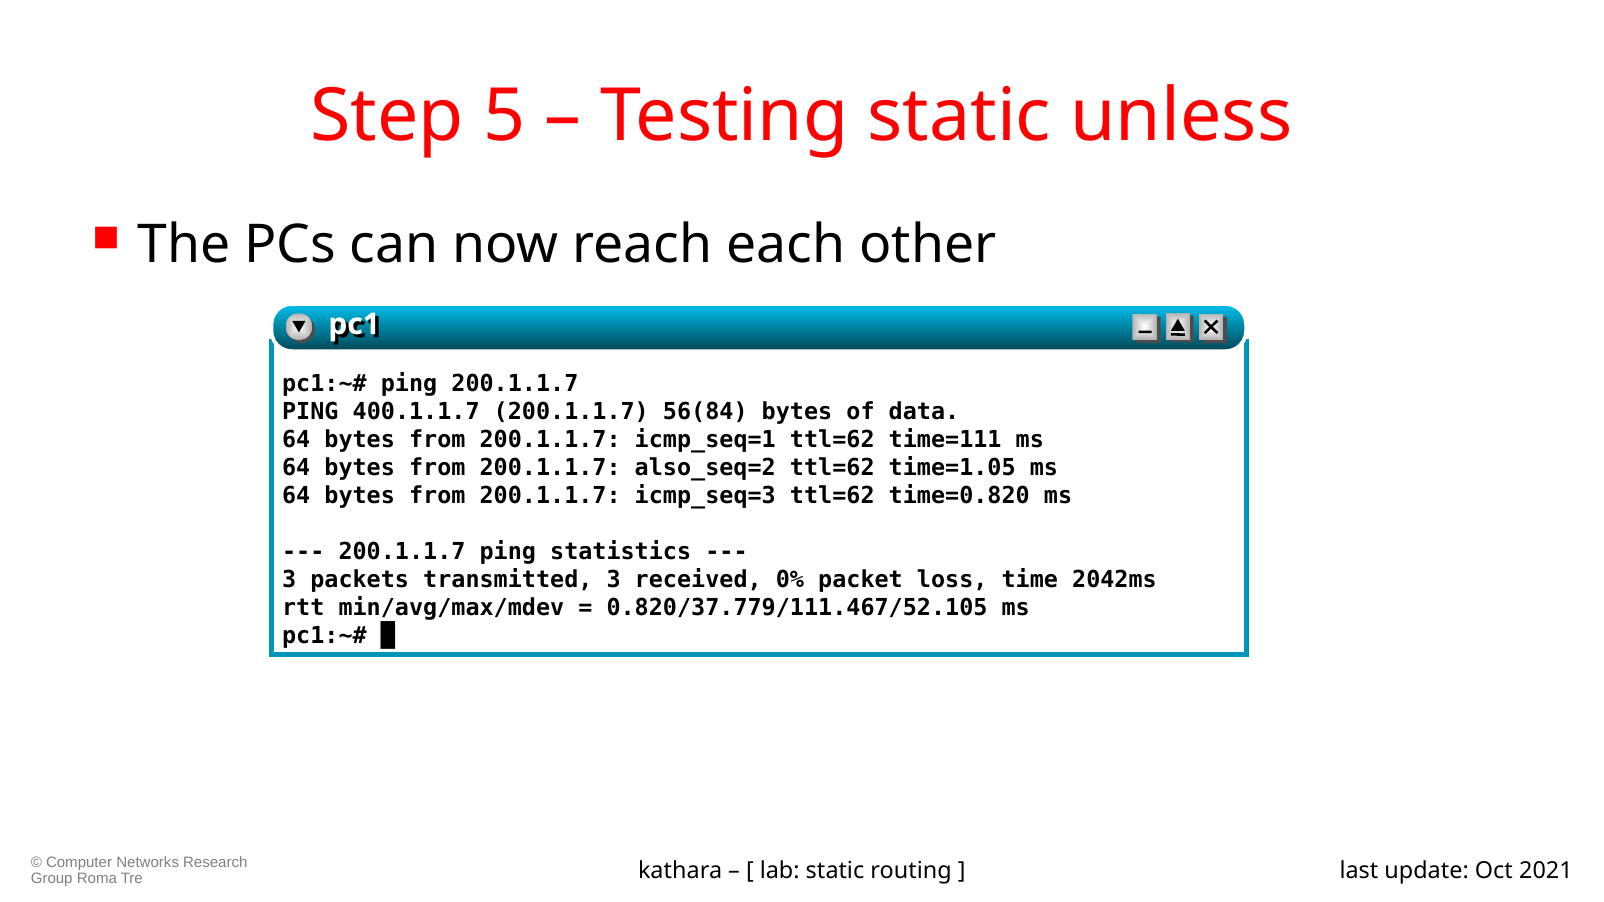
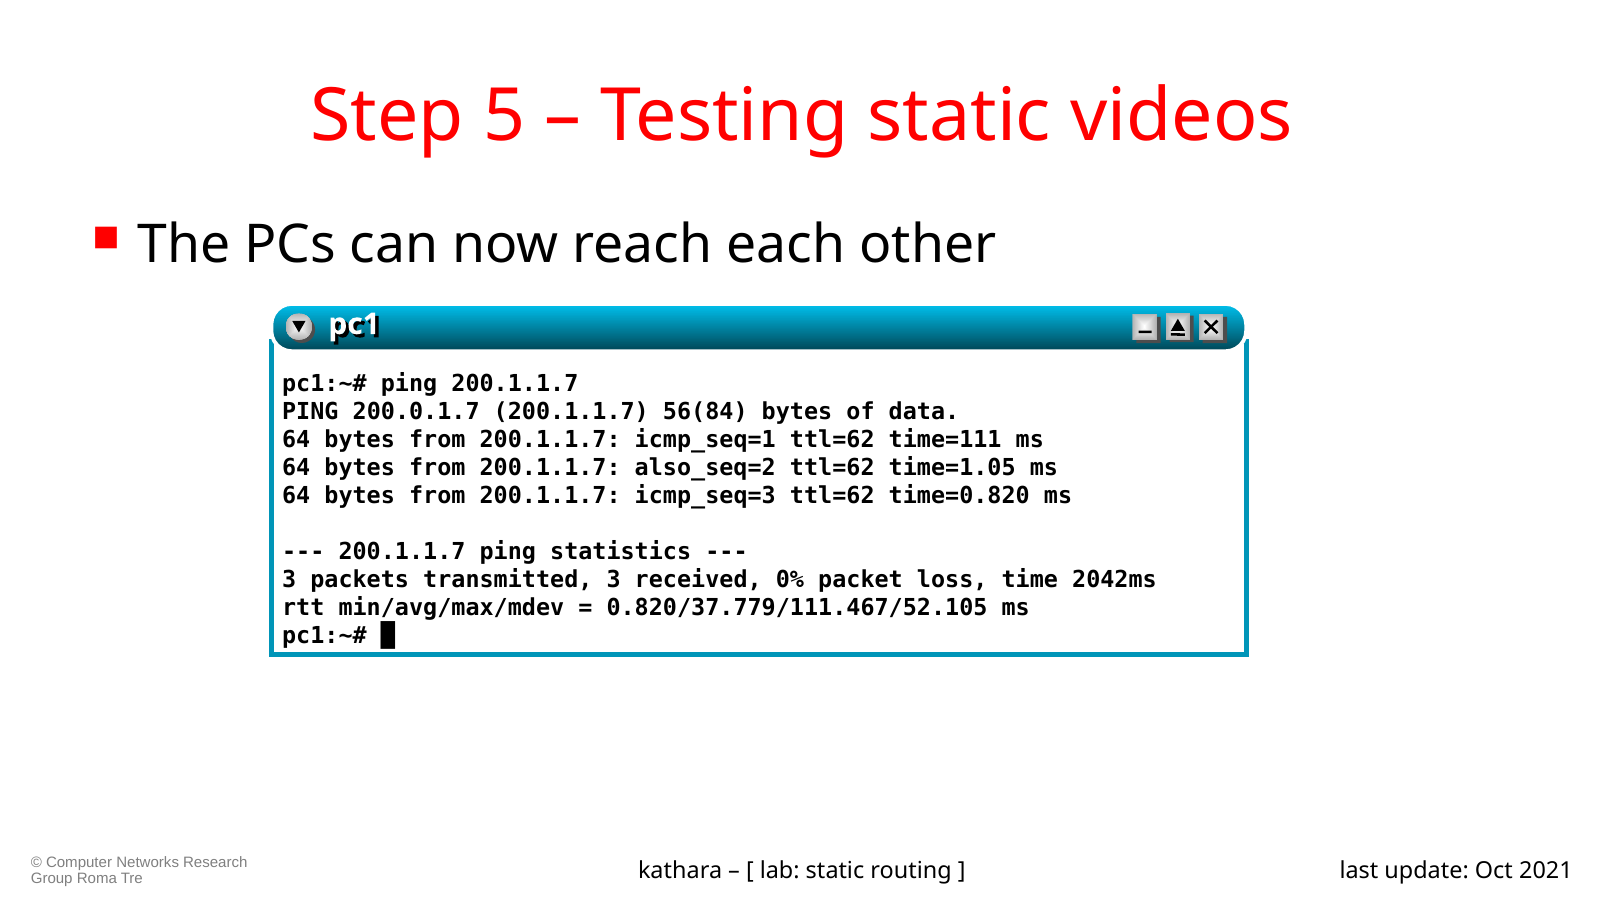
unless: unless -> videos
400.1.1.7: 400.1.1.7 -> 200.0.1.7
